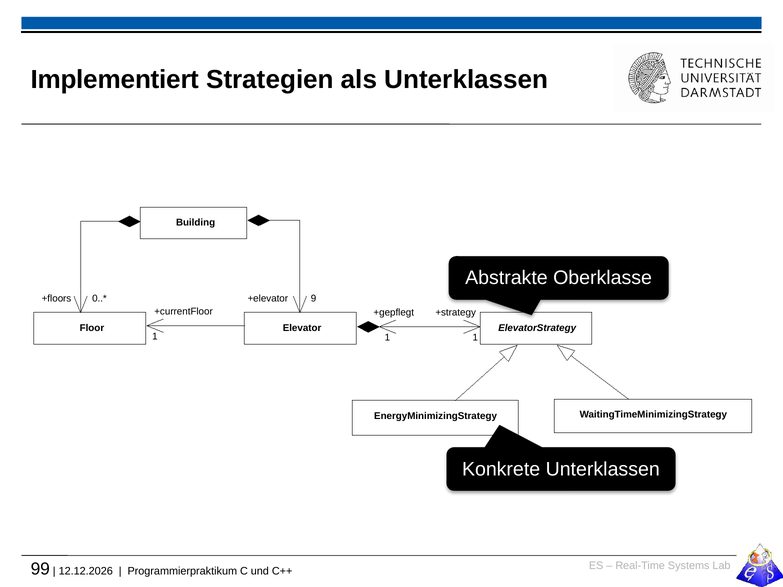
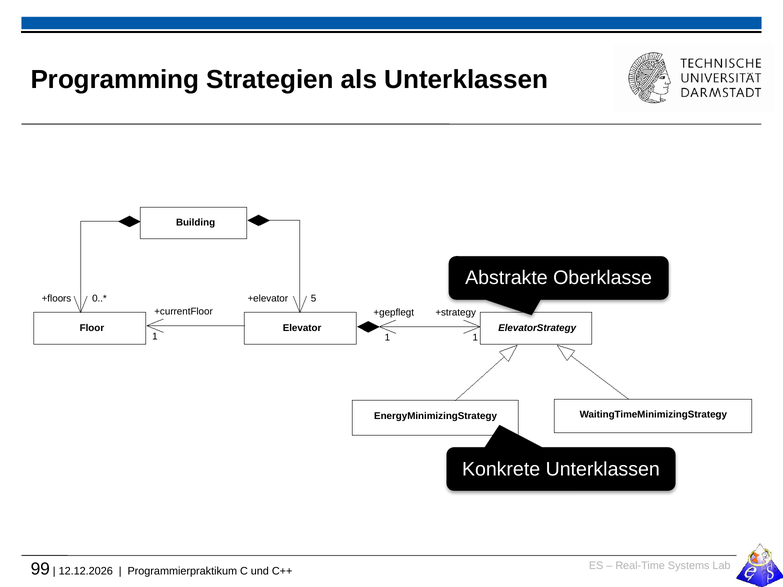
Implementiert: Implementiert -> Programming
9: 9 -> 5
